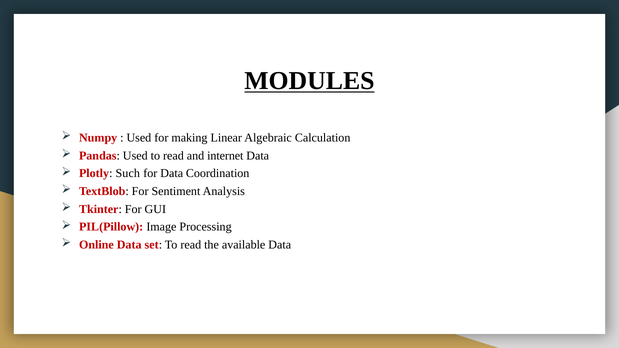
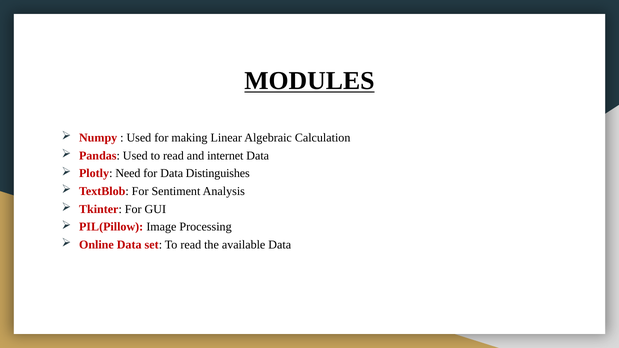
Such: Such -> Need
Coordination: Coordination -> Distinguishes
